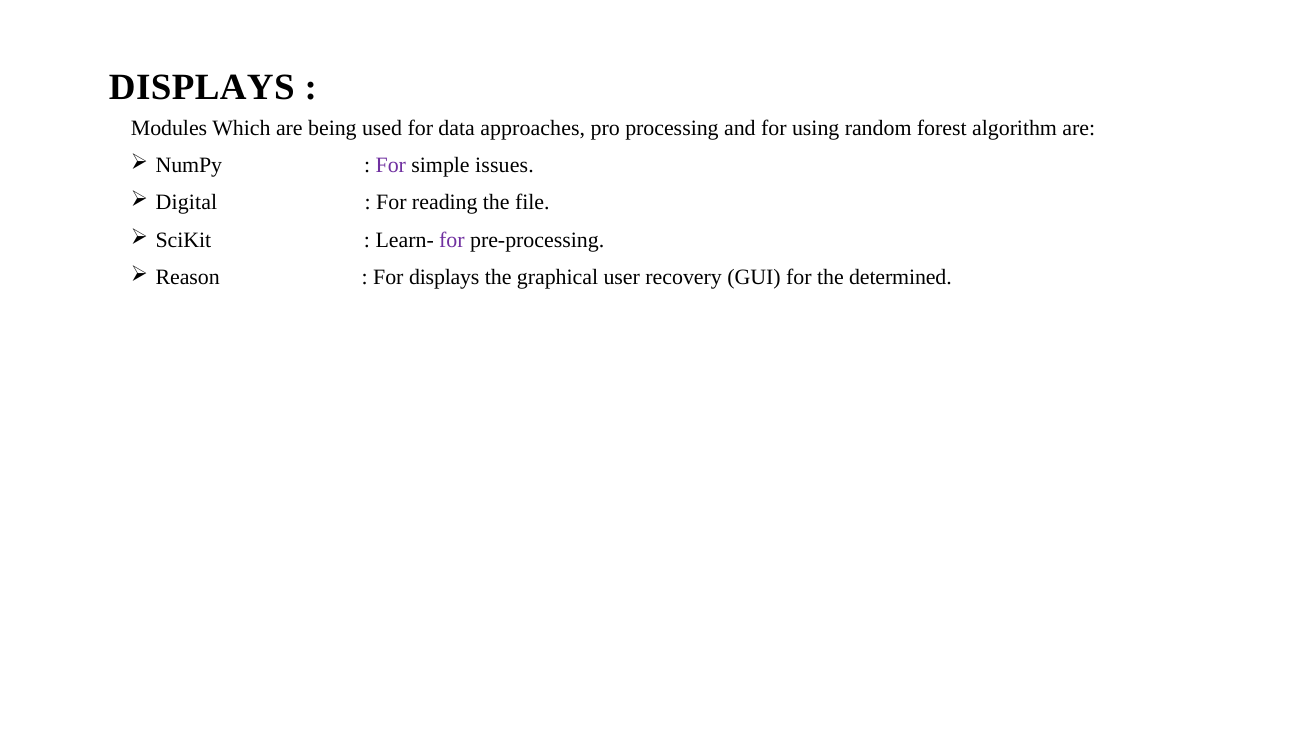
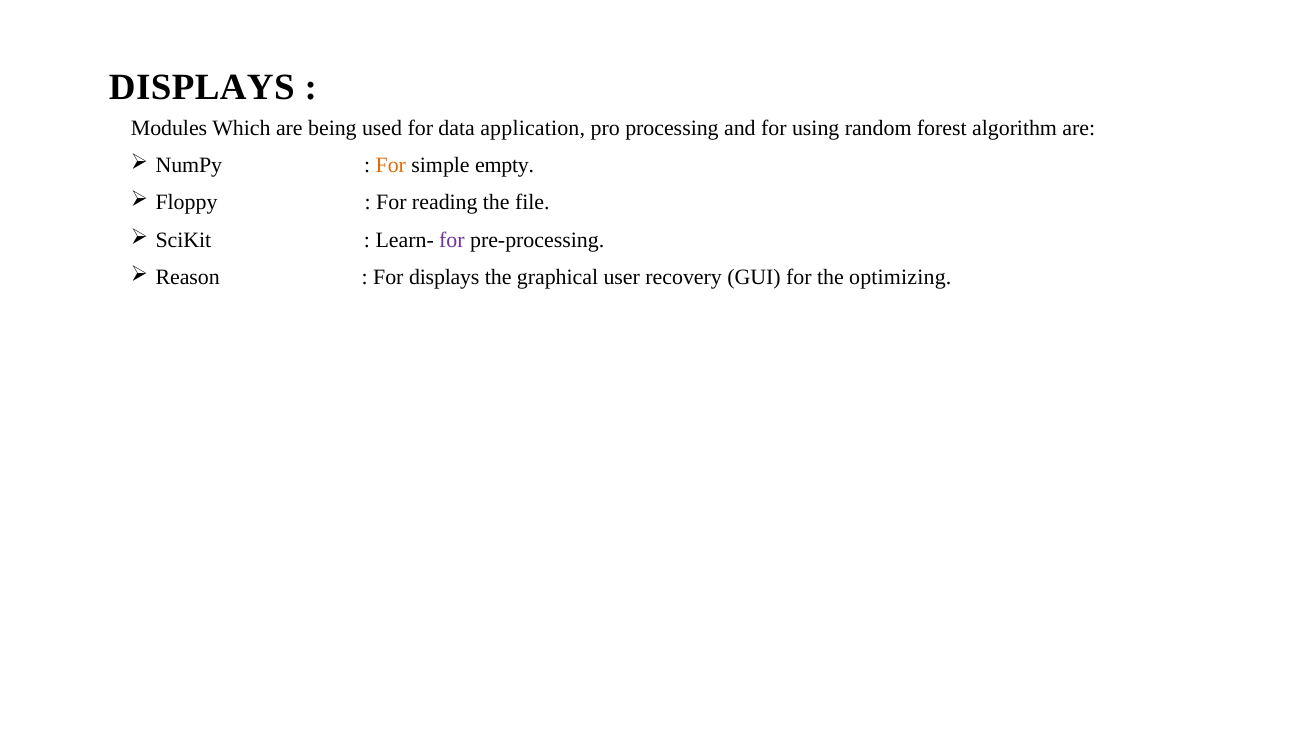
approaches: approaches -> application
For at (391, 165) colour: purple -> orange
issues: issues -> empty
Digital: Digital -> Floppy
determined: determined -> optimizing
